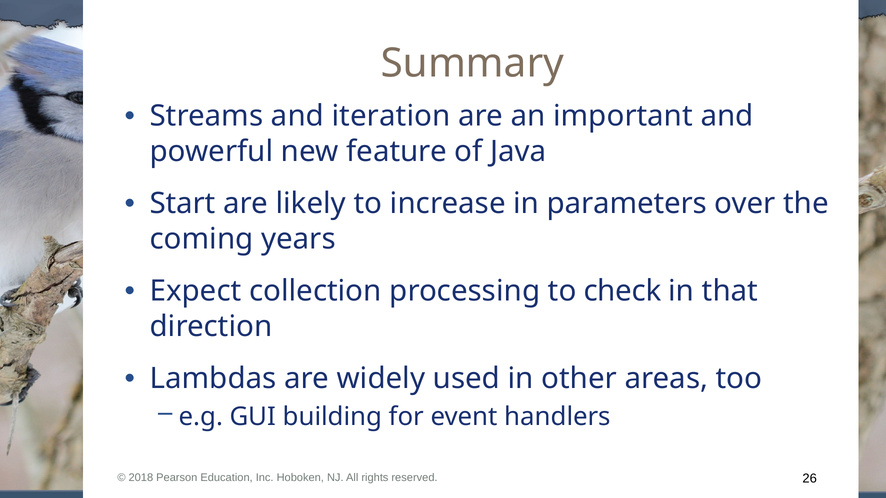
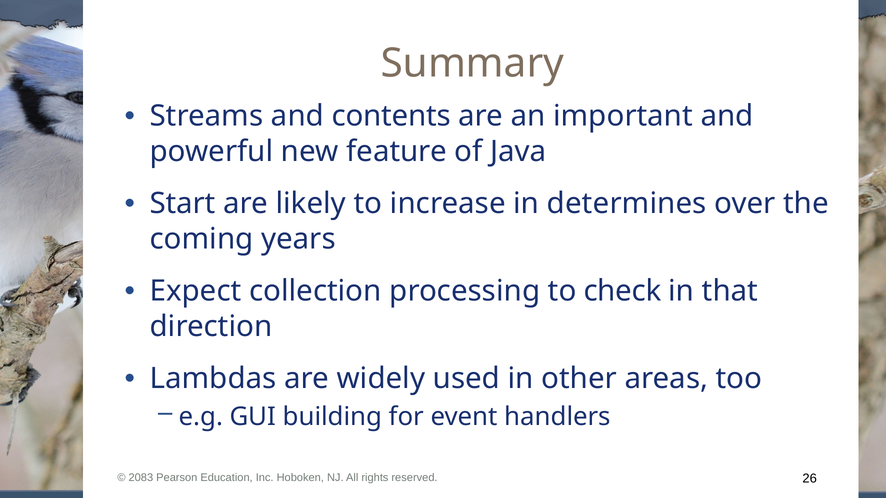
iteration: iteration -> contents
parameters: parameters -> determines
2018: 2018 -> 2083
